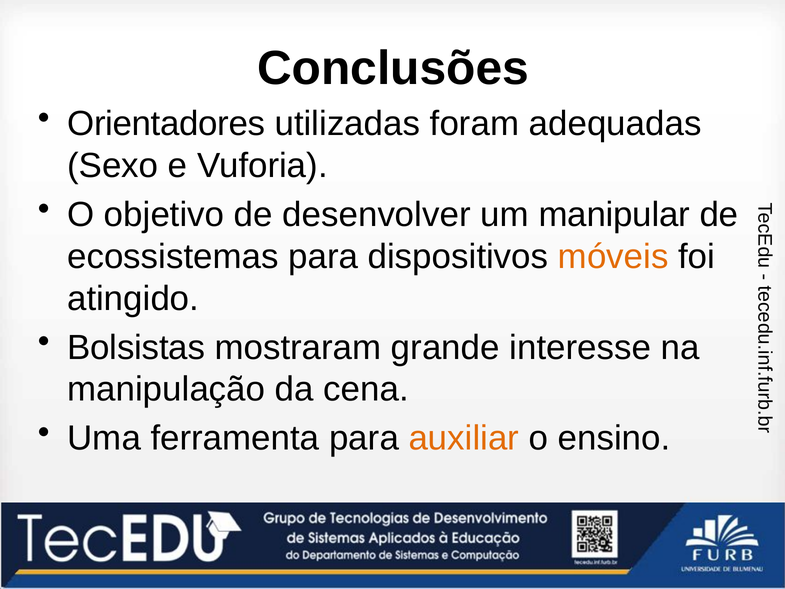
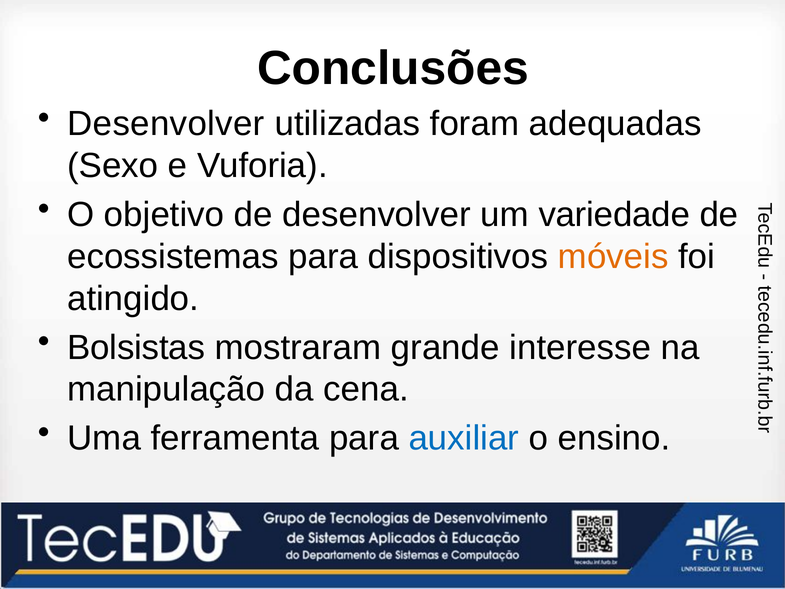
Orientadores at (166, 124): Orientadores -> Desenvolver
manipular: manipular -> variedade
auxiliar colour: orange -> blue
